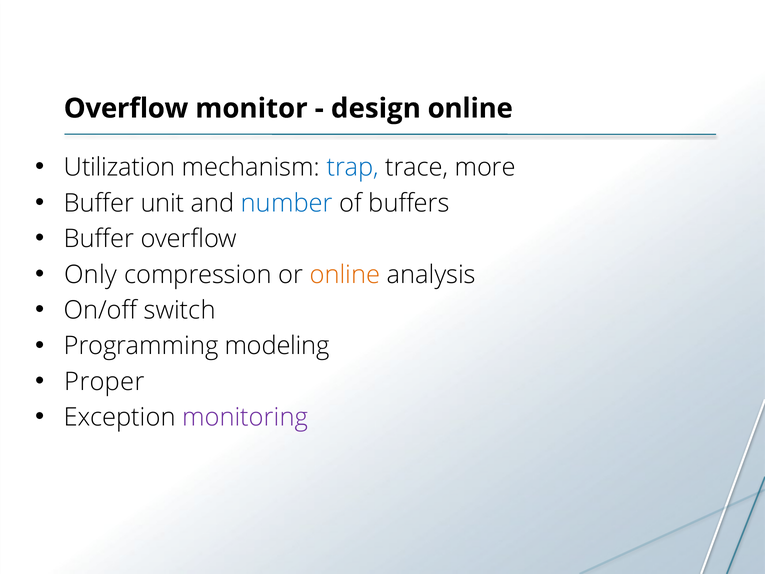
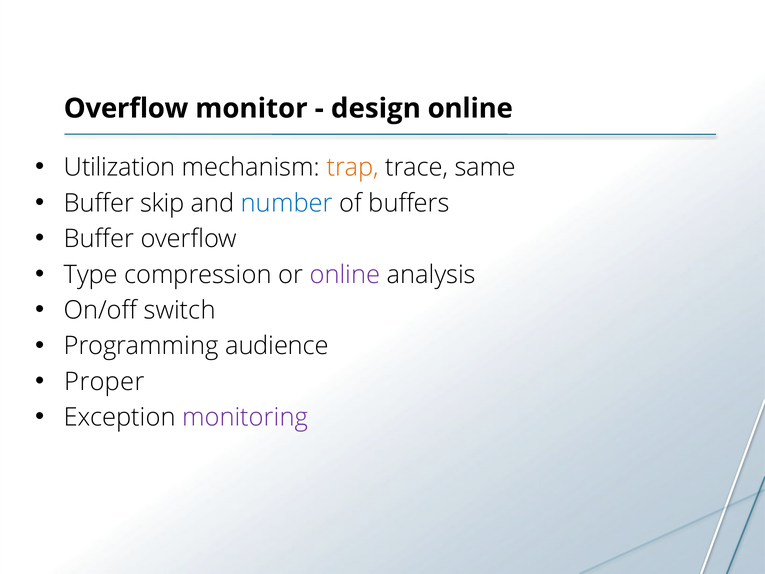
trap colour: blue -> orange
more: more -> same
unit: unit -> skip
Only: Only -> Type
online at (345, 274) colour: orange -> purple
modeling: modeling -> audience
